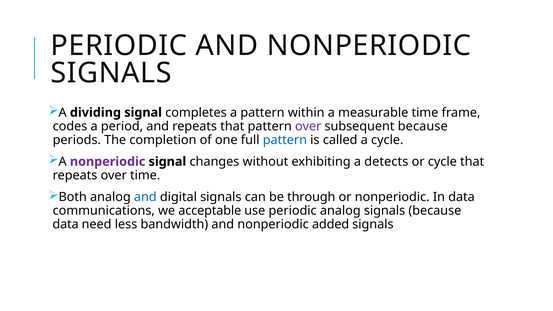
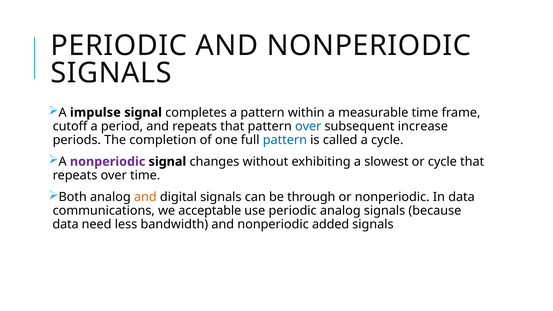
dividing: dividing -> impulse
codes: codes -> cutoff
over at (308, 126) colour: purple -> blue
subsequent because: because -> increase
detects: detects -> slowest
and at (145, 197) colour: blue -> orange
